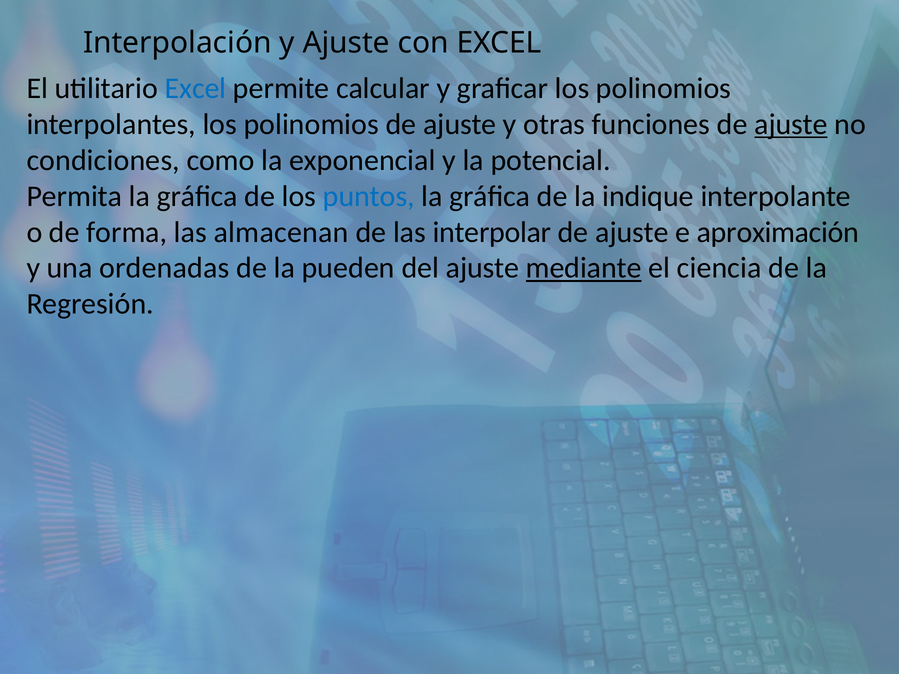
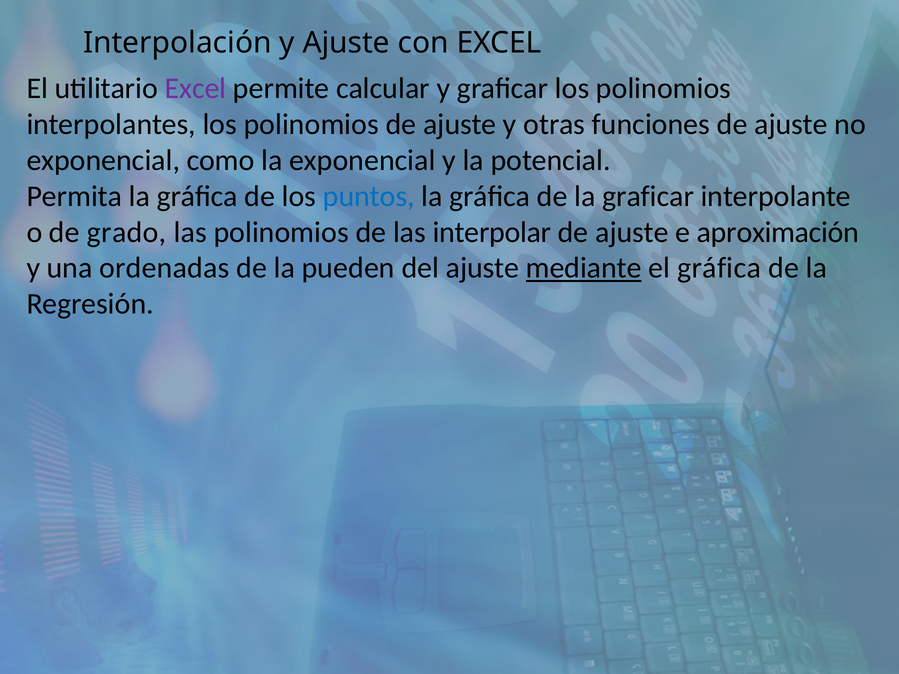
Excel at (195, 88) colour: blue -> purple
ajuste at (791, 124) underline: present -> none
condiciones at (103, 160): condiciones -> exponencial
la indique: indique -> graficar
forma: forma -> grado
las almacenan: almacenan -> polinomios
el ciencia: ciencia -> gráfica
